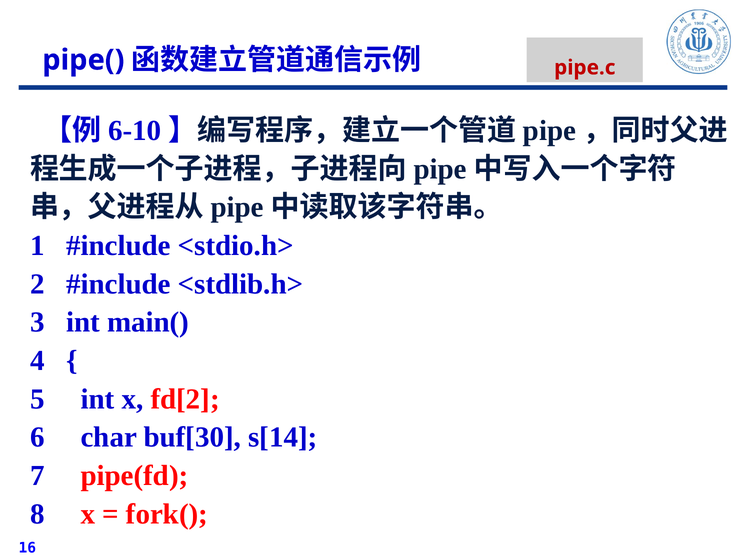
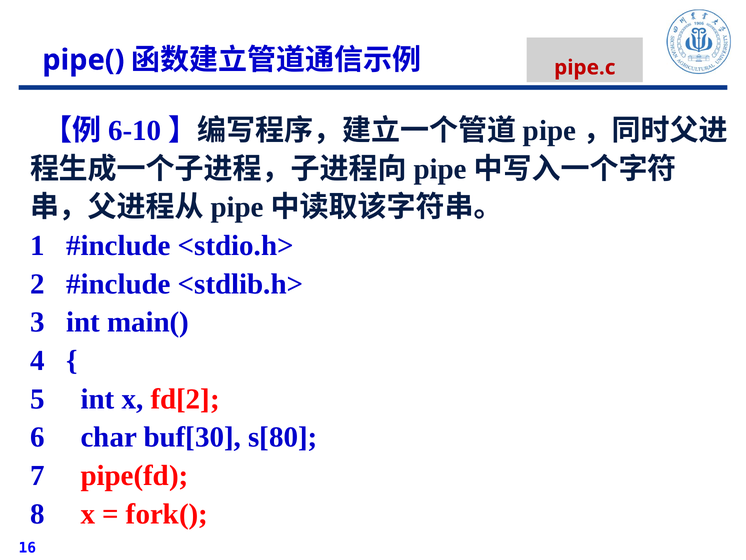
s[14: s[14 -> s[80
